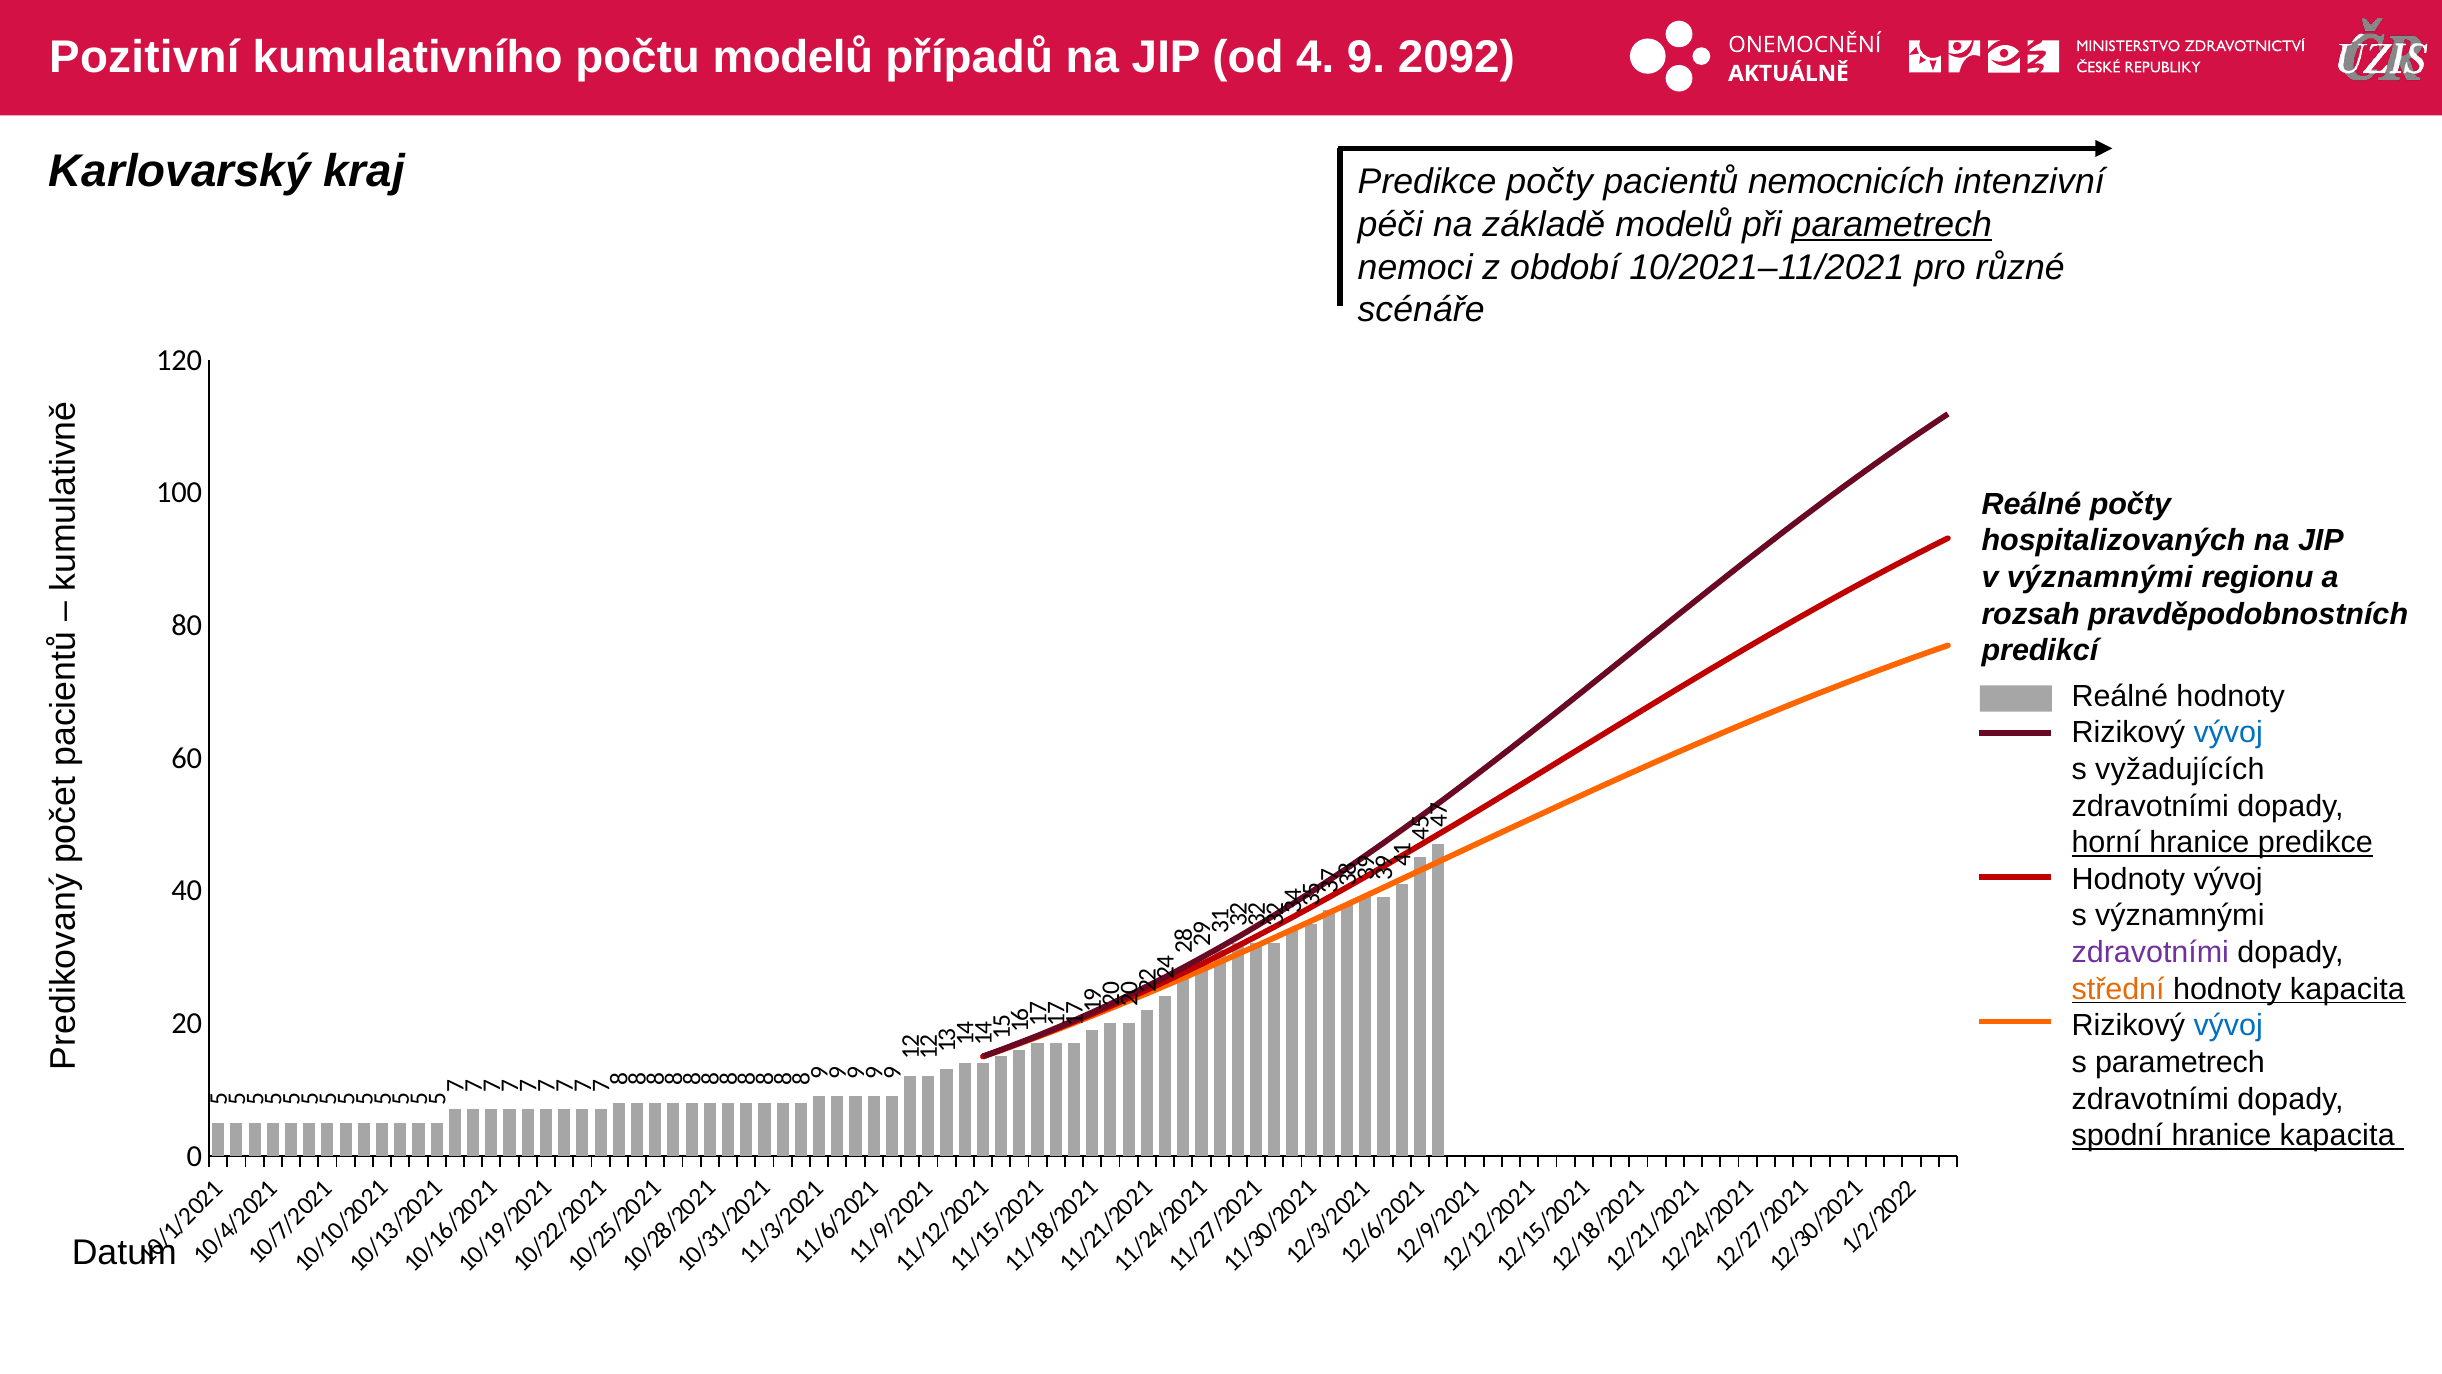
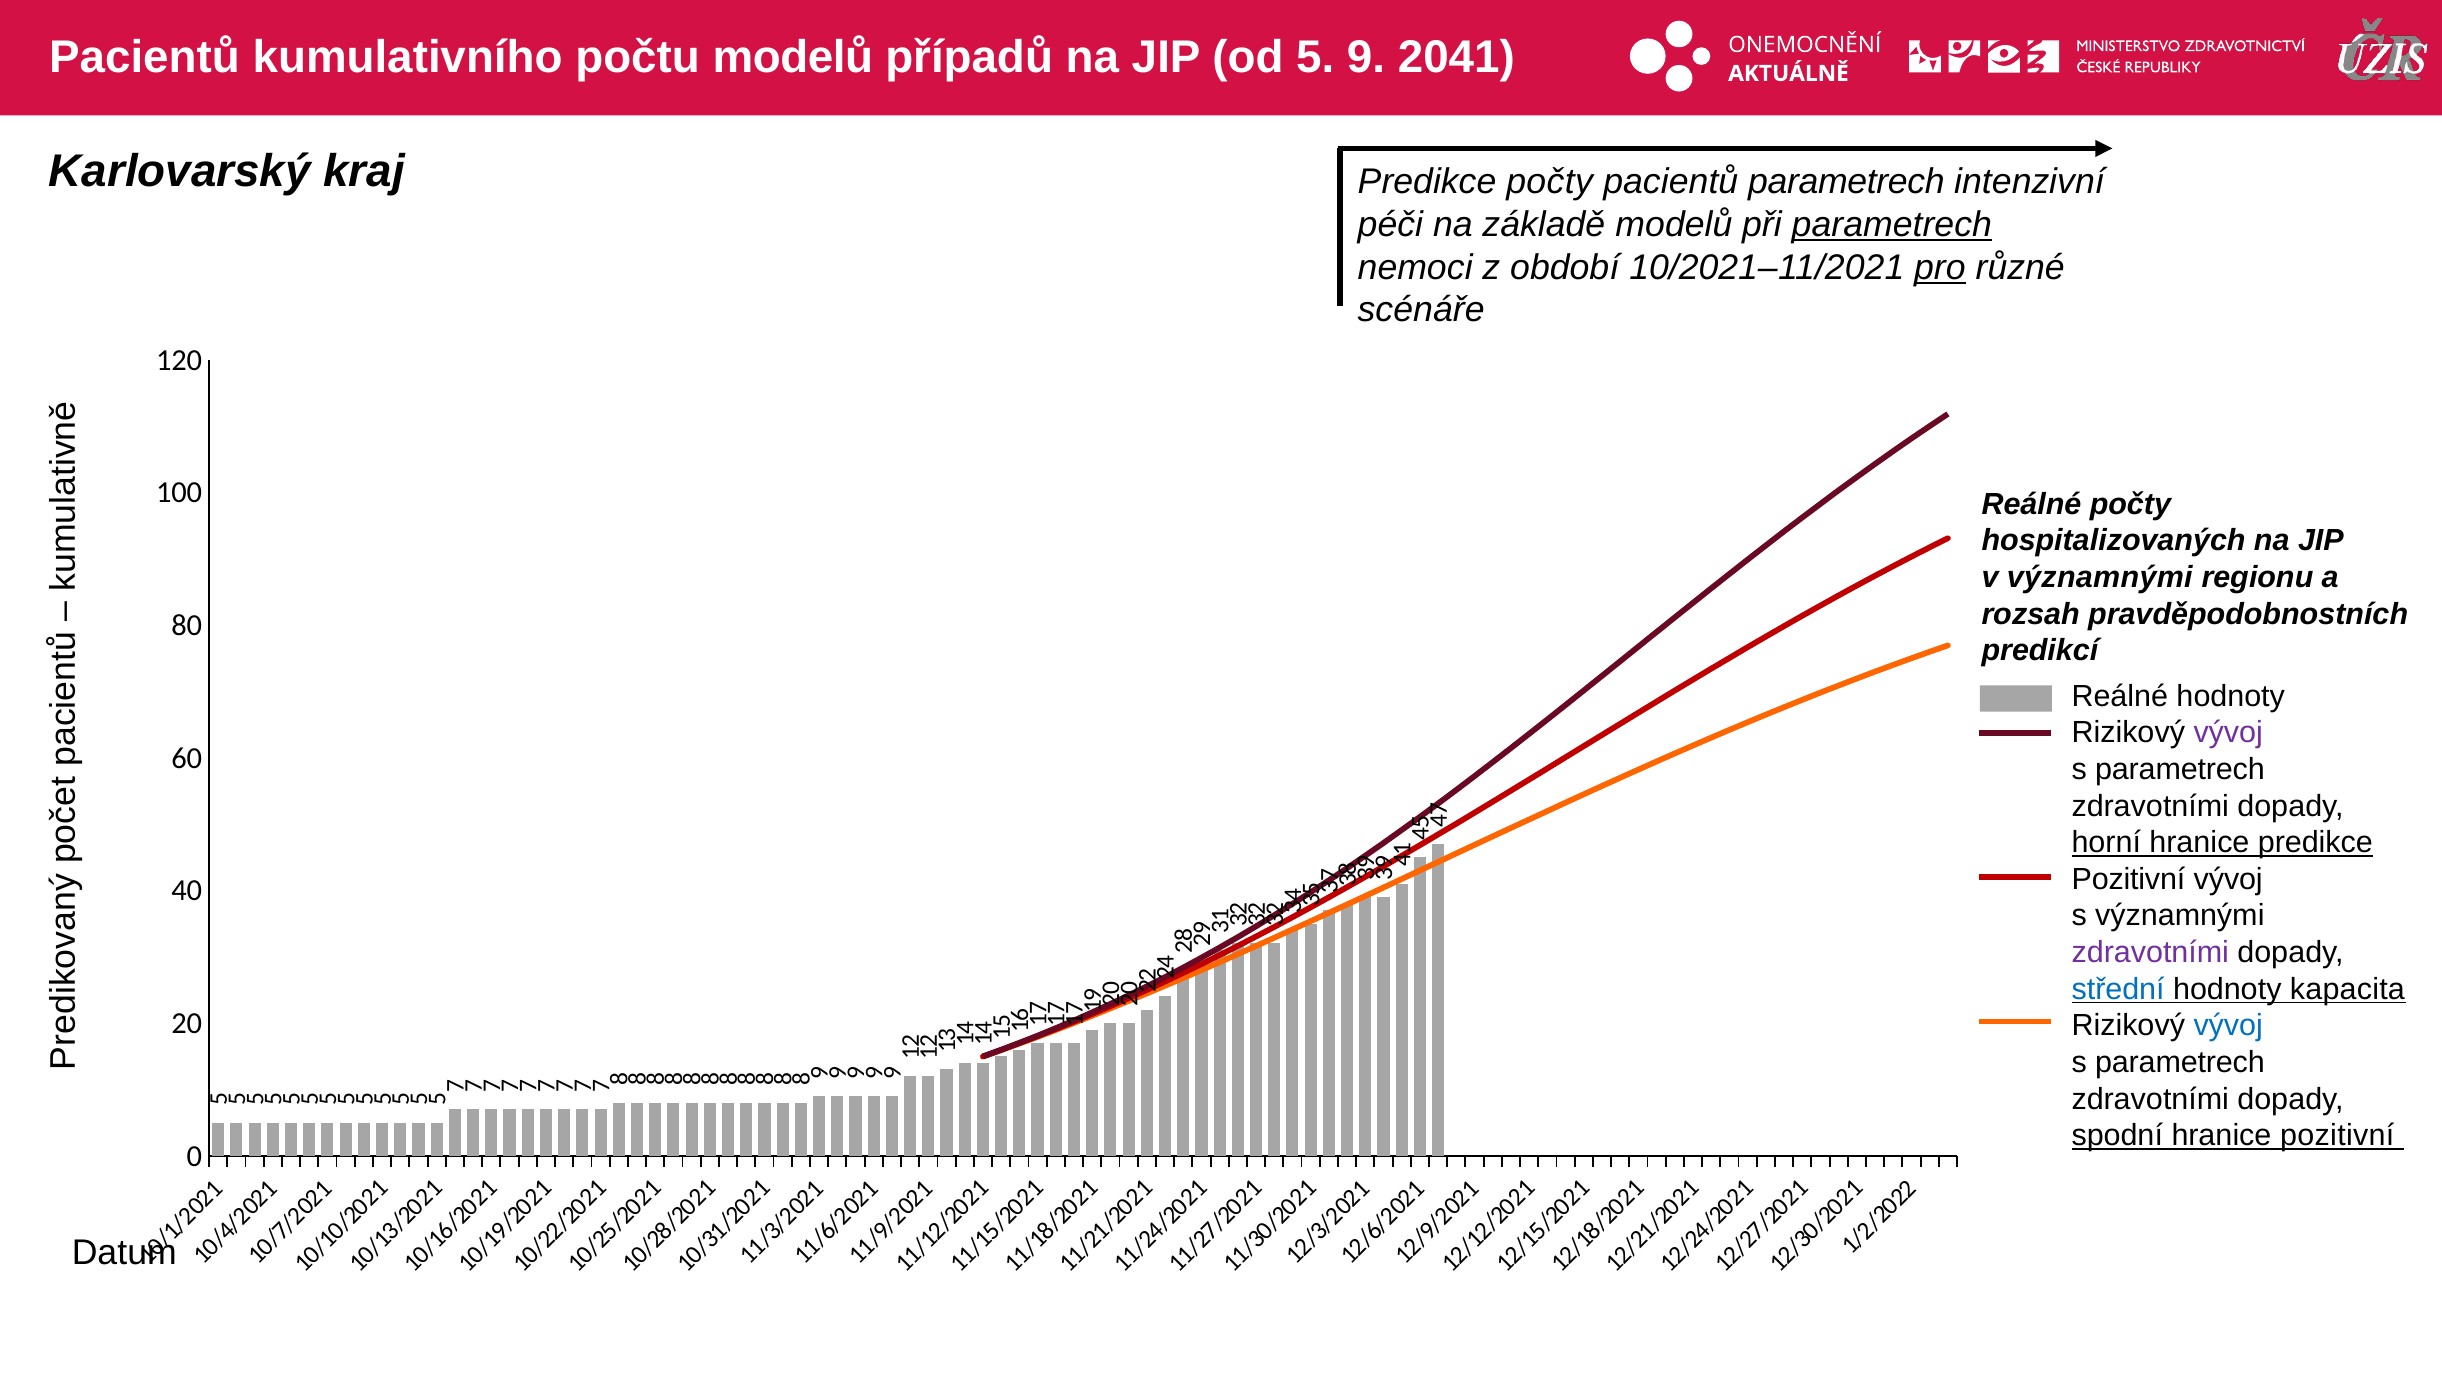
Pozitivní at (144, 57): Pozitivní -> Pacientů
od 4: 4 -> 5
2092: 2092 -> 2041
pacientů nemocnicích: nemocnicích -> parametrech
pro underline: none -> present
vývoj at (2228, 732) colour: blue -> purple
vyžadujících at (2180, 769): vyžadujících -> parametrech
Hodnoty at (2128, 879): Hodnoty -> Pozitivní
střední colour: orange -> blue
hranice kapacita: kapacita -> pozitivní
